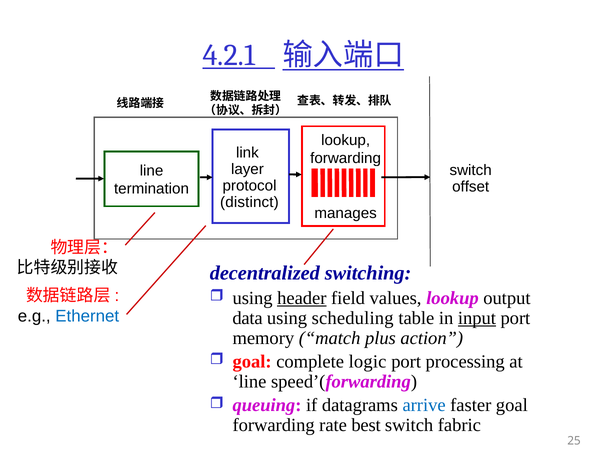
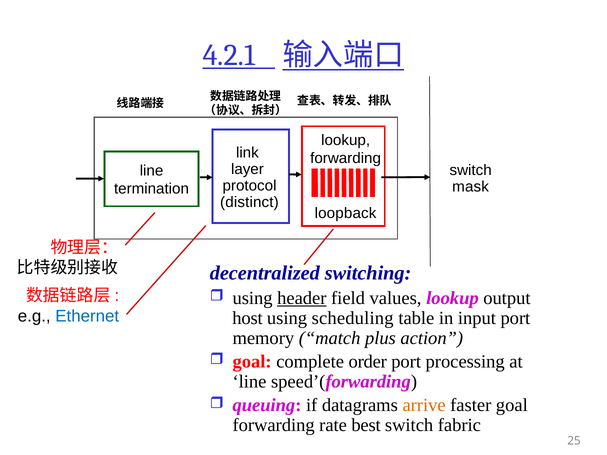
offset: offset -> mask
manages: manages -> loopback
data: data -> host
input underline: present -> none
logic: logic -> order
arrive colour: blue -> orange
